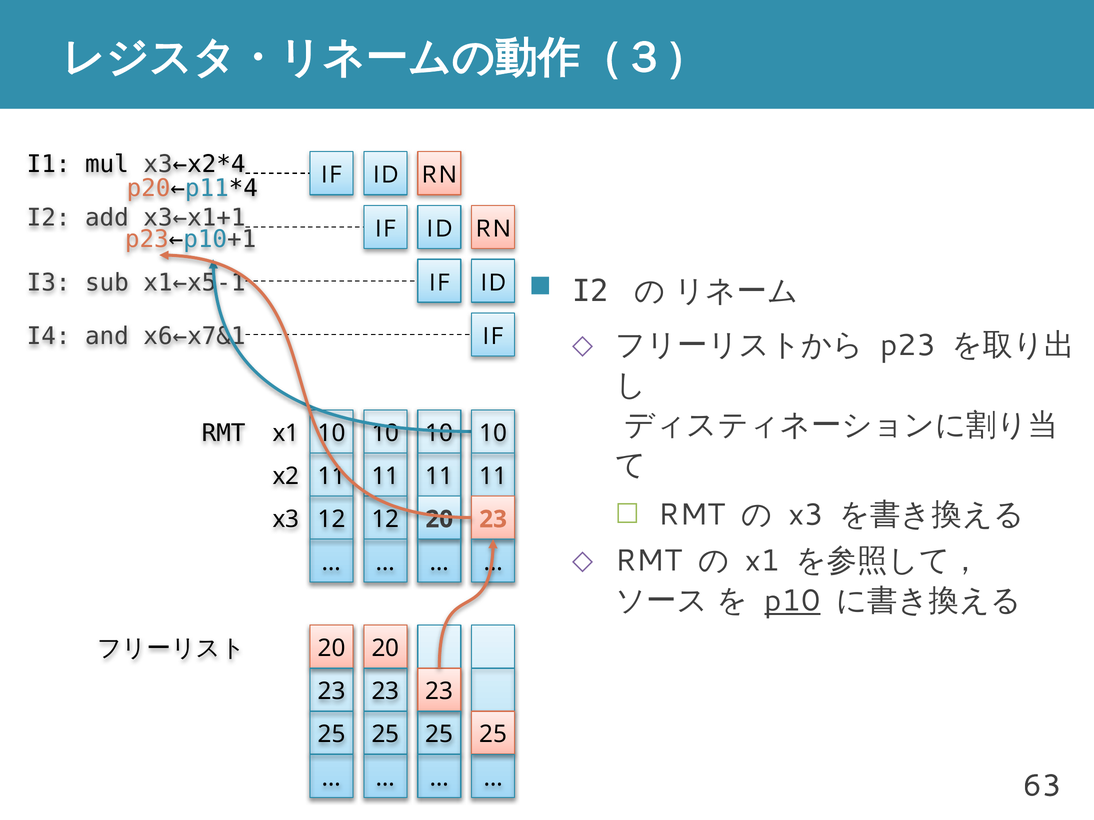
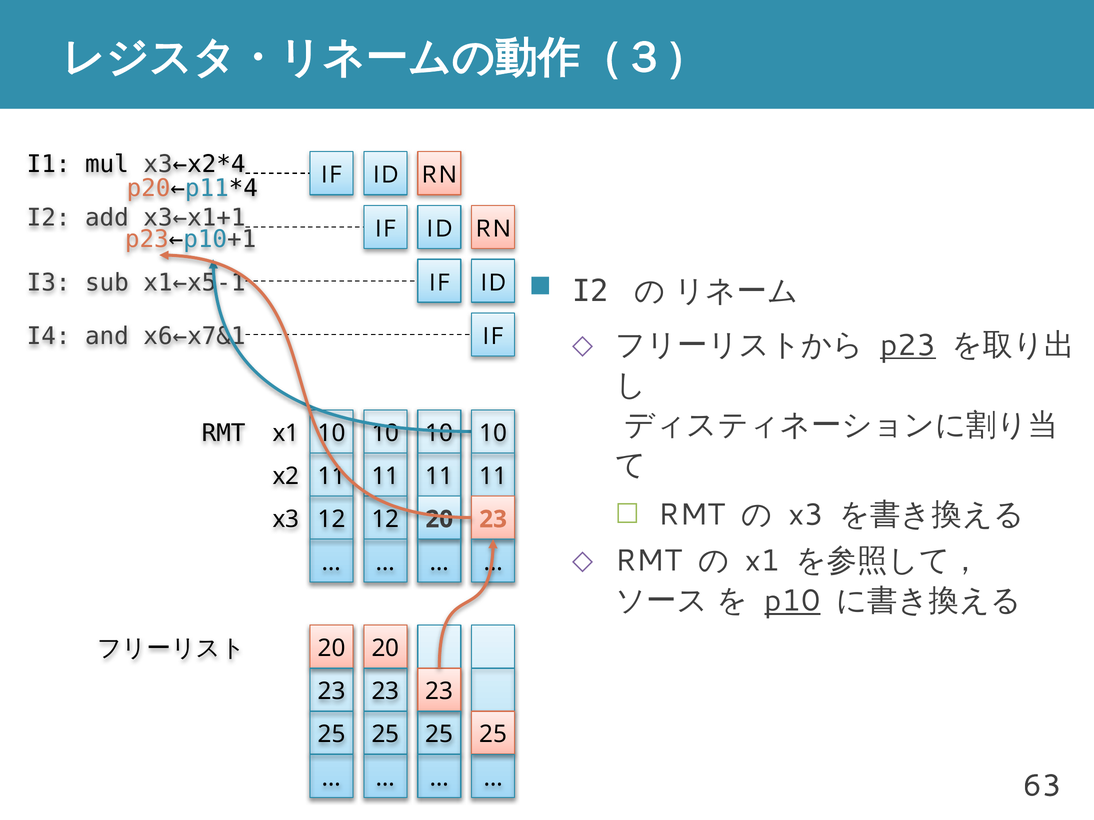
p23 underline: none -> present
